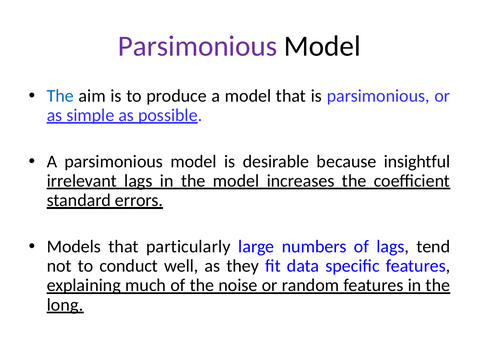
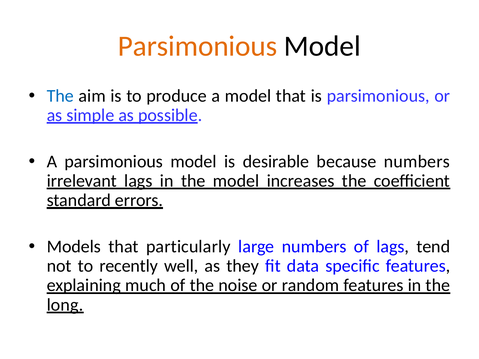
Parsimonious at (198, 46) colour: purple -> orange
because insightful: insightful -> numbers
conduct: conduct -> recently
